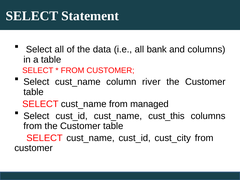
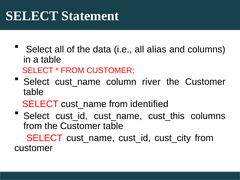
bank: bank -> alias
managed: managed -> identified
